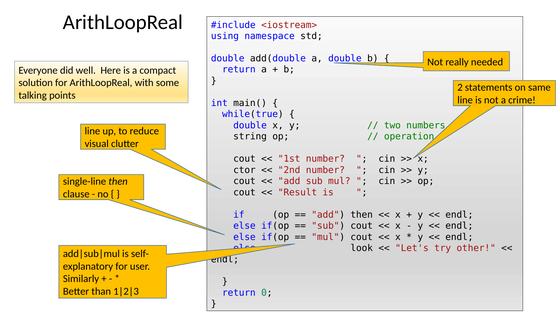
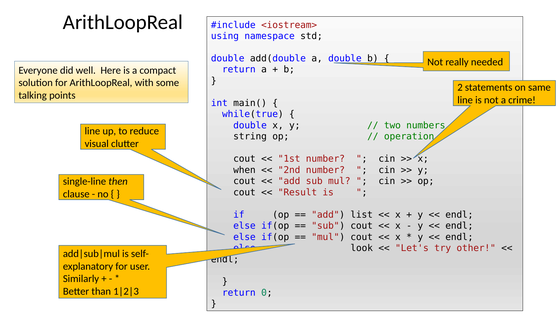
ctor: ctor -> when
add then: then -> list
